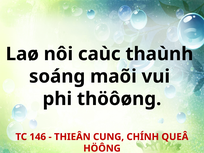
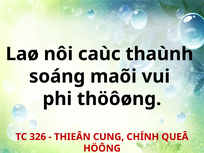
146: 146 -> 326
